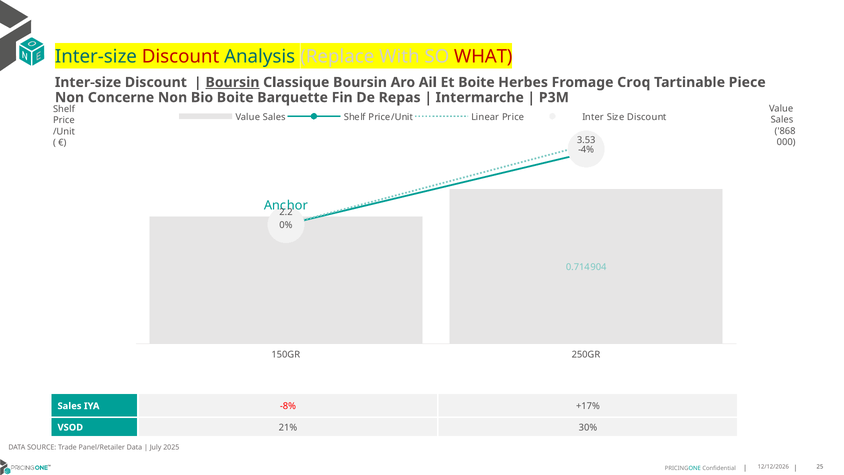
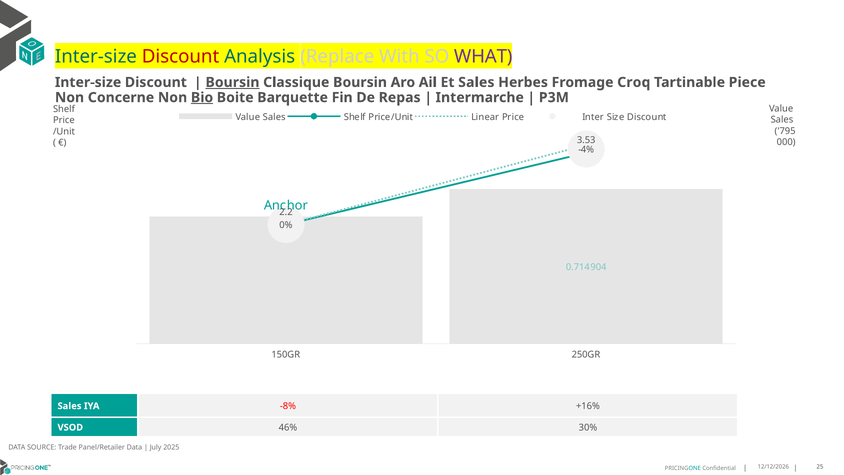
WHAT colour: red -> purple
Et Boite: Boite -> Sales
Bio underline: none -> present
868: 868 -> 795
+17%: +17% -> +16%
21%: 21% -> 46%
